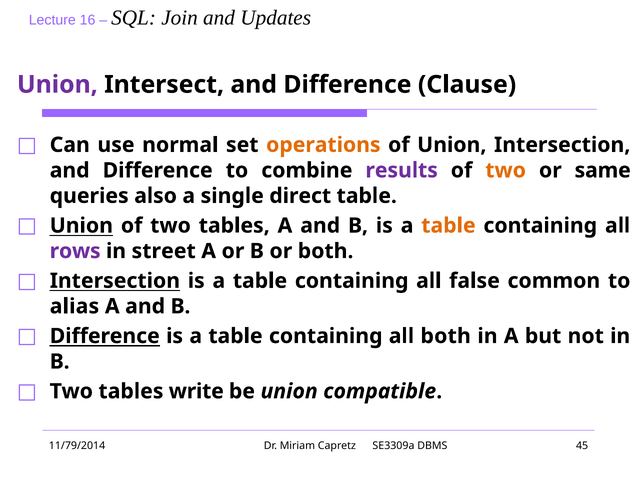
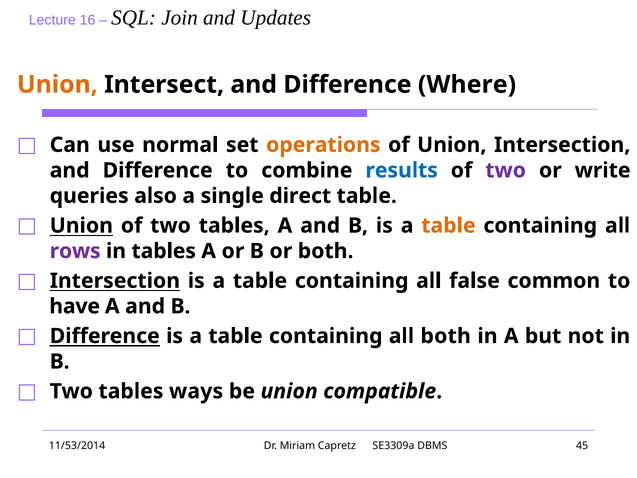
Union at (57, 85) colour: purple -> orange
Clause: Clause -> Where
results colour: purple -> blue
two at (506, 170) colour: orange -> purple
same: same -> write
in street: street -> tables
alias: alias -> have
write: write -> ways
11/79/2014: 11/79/2014 -> 11/53/2014
